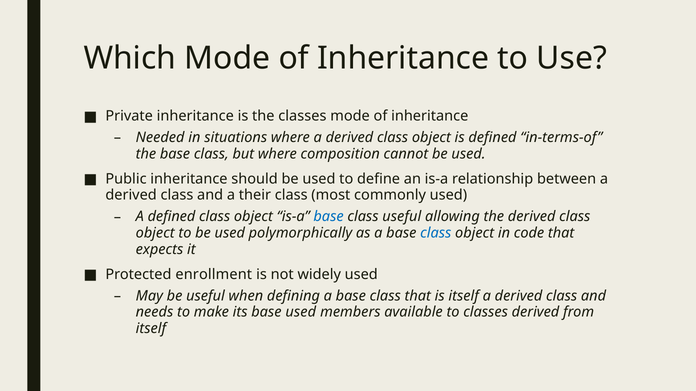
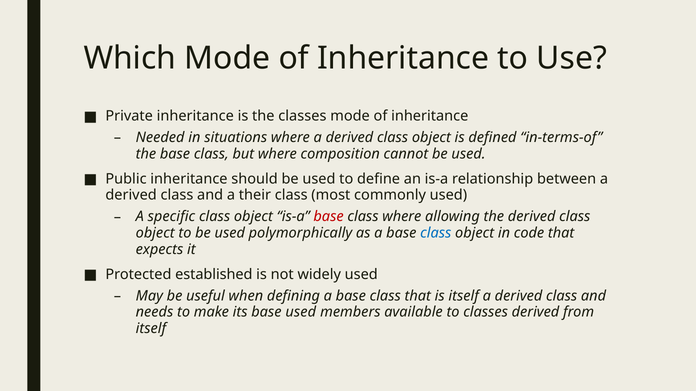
A defined: defined -> specific
base at (329, 217) colour: blue -> red
class useful: useful -> where
enrollment: enrollment -> established
